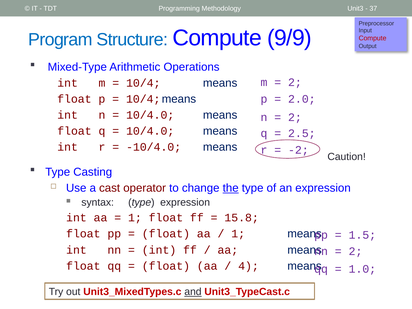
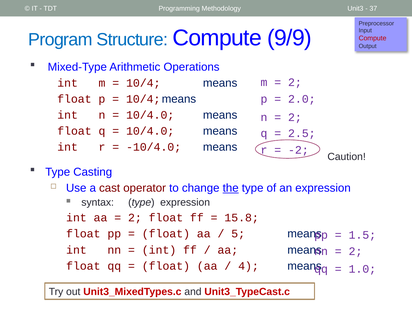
1 at (135, 218): 1 -> 2
1 at (238, 234): 1 -> 5
and underline: present -> none
